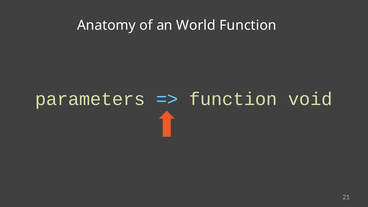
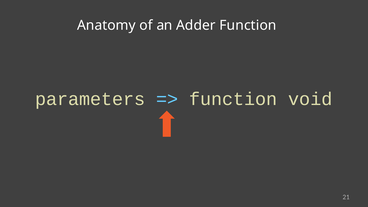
World: World -> Adder
